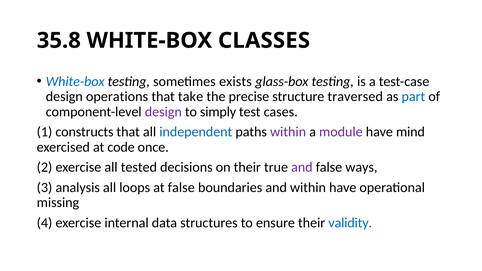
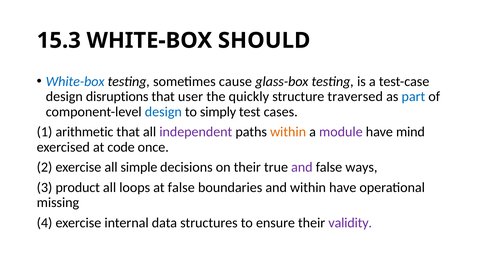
35.8: 35.8 -> 15.3
CLASSES: CLASSES -> SHOULD
exists: exists -> cause
operations: operations -> disruptions
take: take -> user
precise: precise -> quickly
design at (163, 112) colour: purple -> blue
constructs: constructs -> arithmetic
independent colour: blue -> purple
within at (288, 132) colour: purple -> orange
tested: tested -> simple
analysis: analysis -> product
validity colour: blue -> purple
